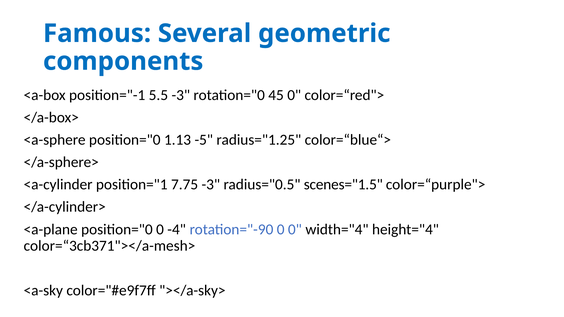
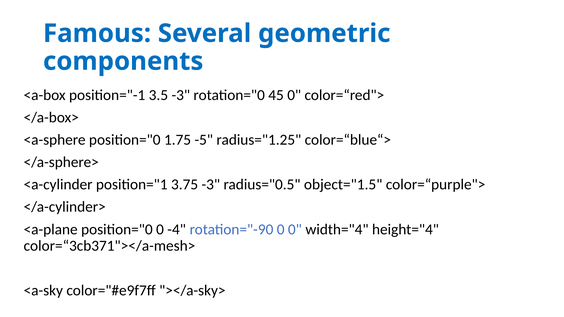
5.5: 5.5 -> 3.5
1.13: 1.13 -> 1.75
7.75: 7.75 -> 3.75
scenes="1.5: scenes="1.5 -> object="1.5
